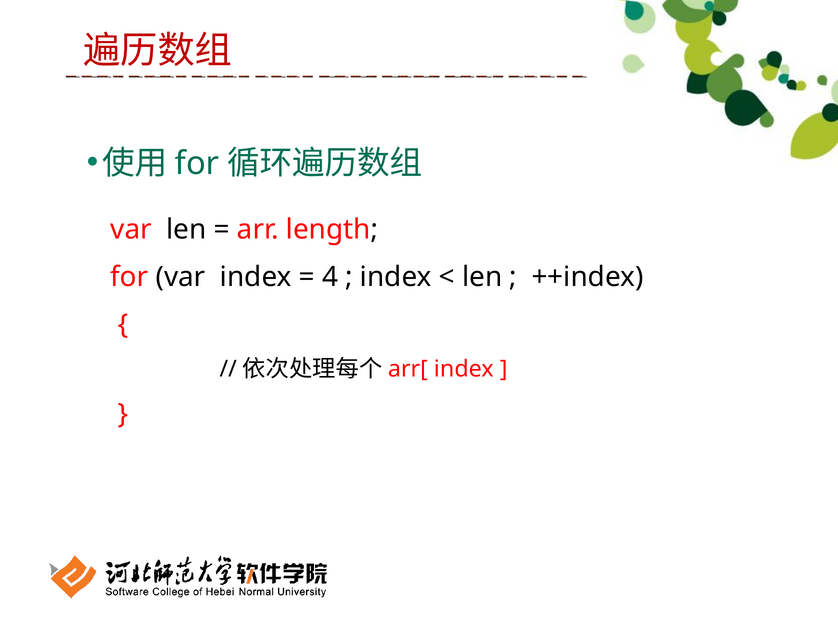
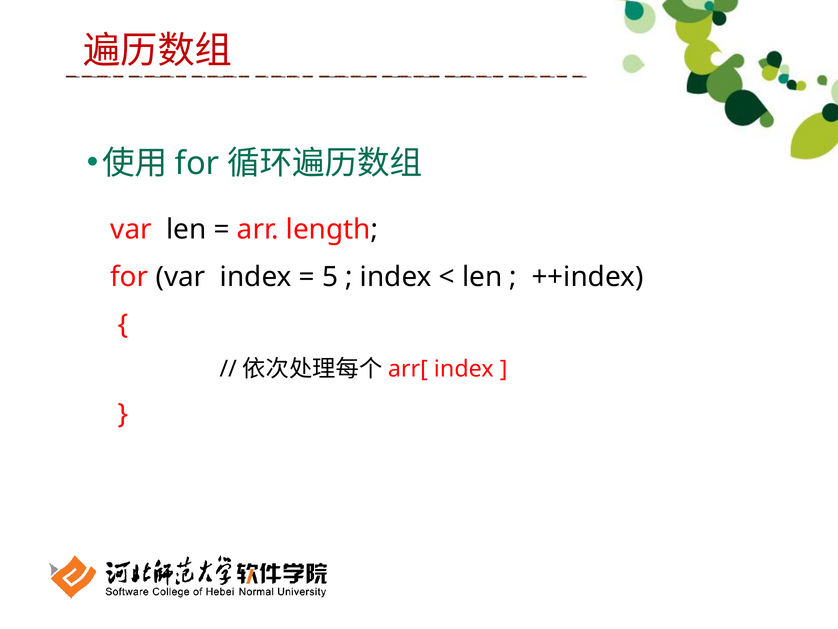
4: 4 -> 5
